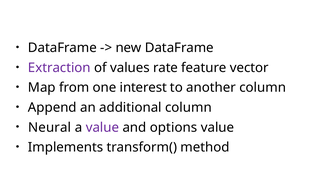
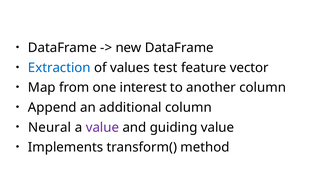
Extraction colour: purple -> blue
rate: rate -> test
options: options -> guiding
